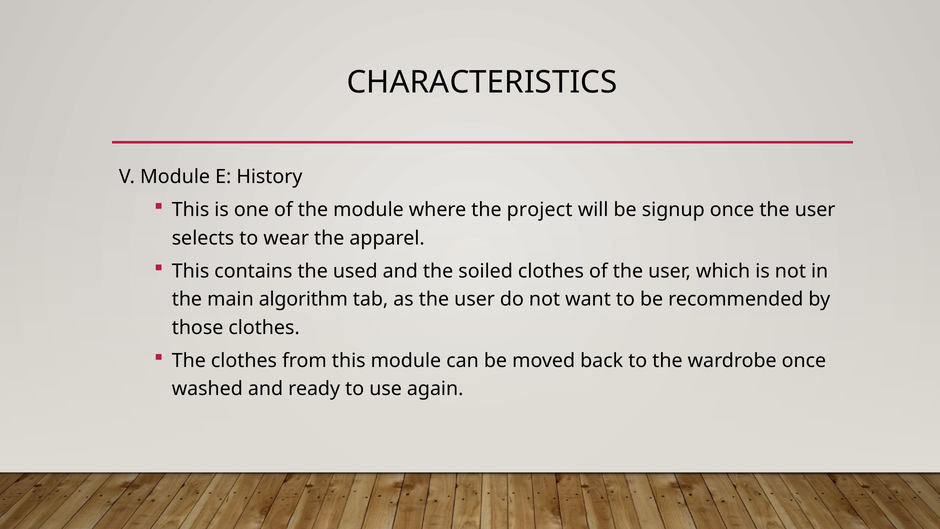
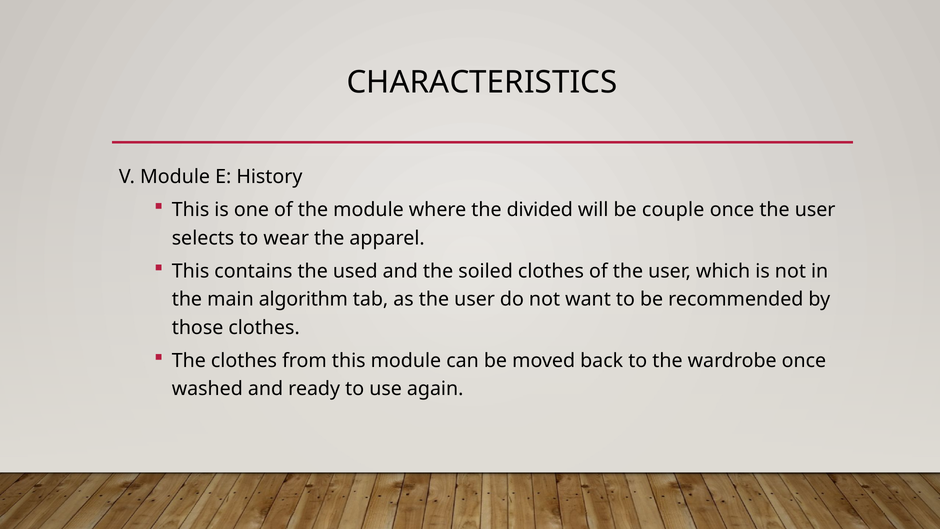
project: project -> divided
signup: signup -> couple
